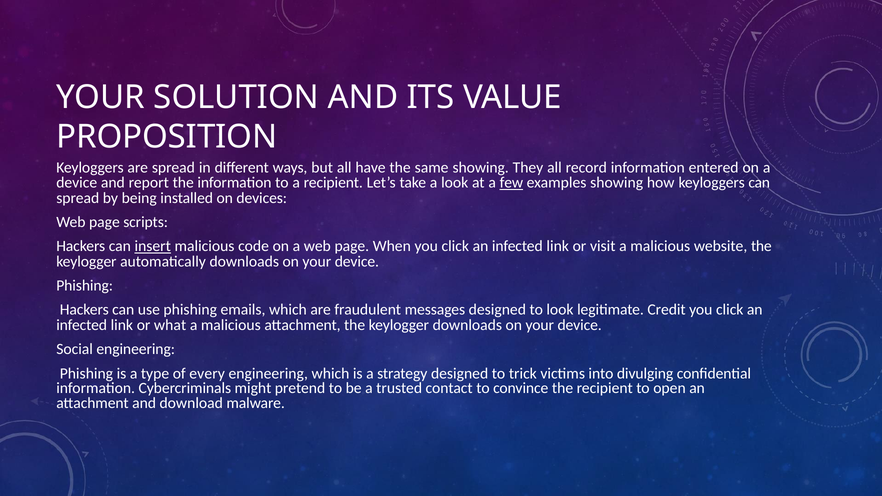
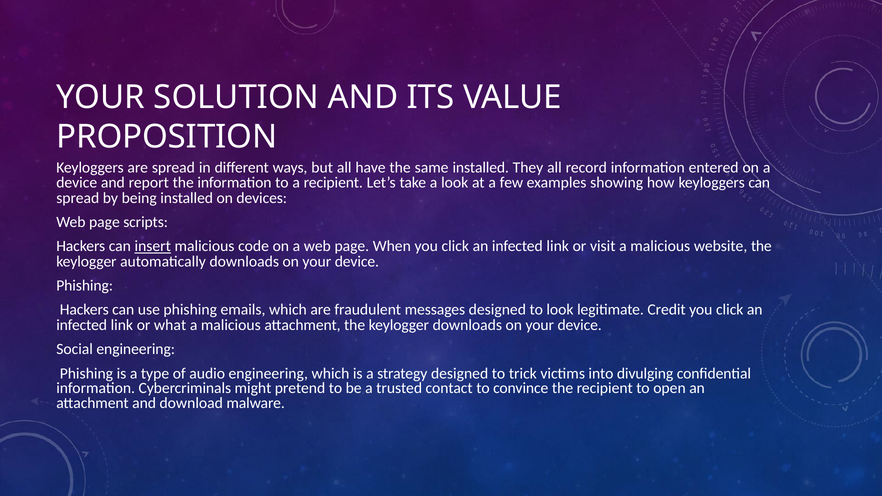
same showing: showing -> installed
few underline: present -> none
every: every -> audio
